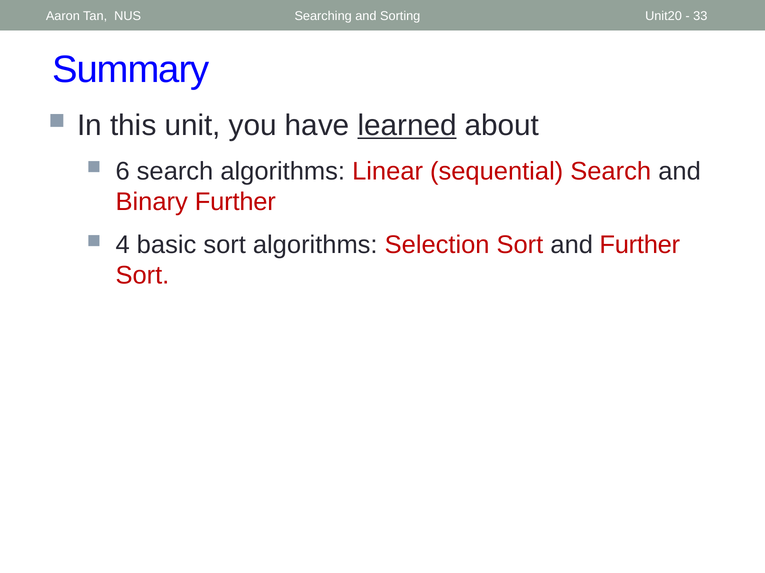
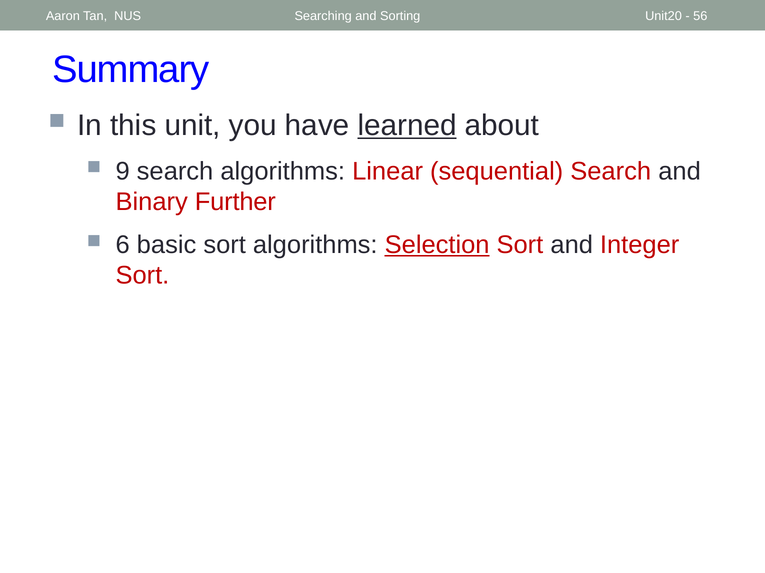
33: 33 -> 56
6: 6 -> 9
4: 4 -> 6
Selection underline: none -> present
and Further: Further -> Integer
